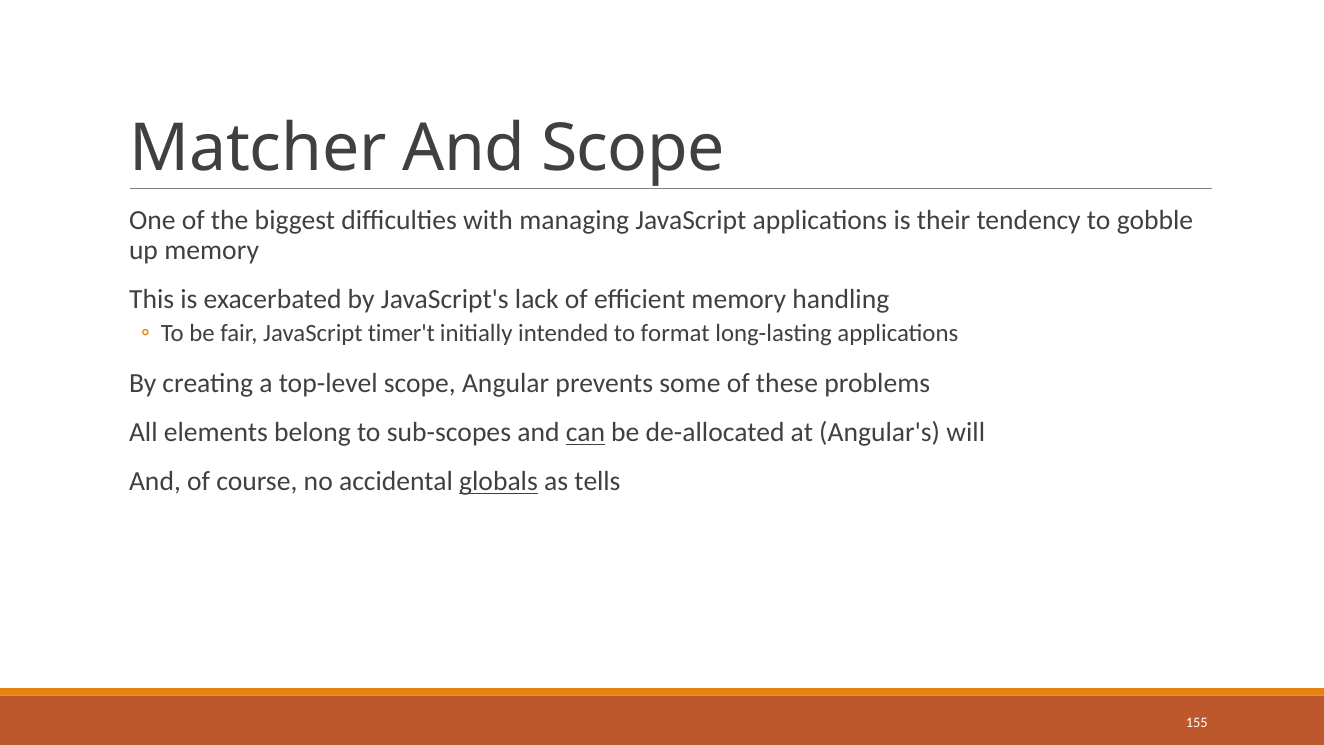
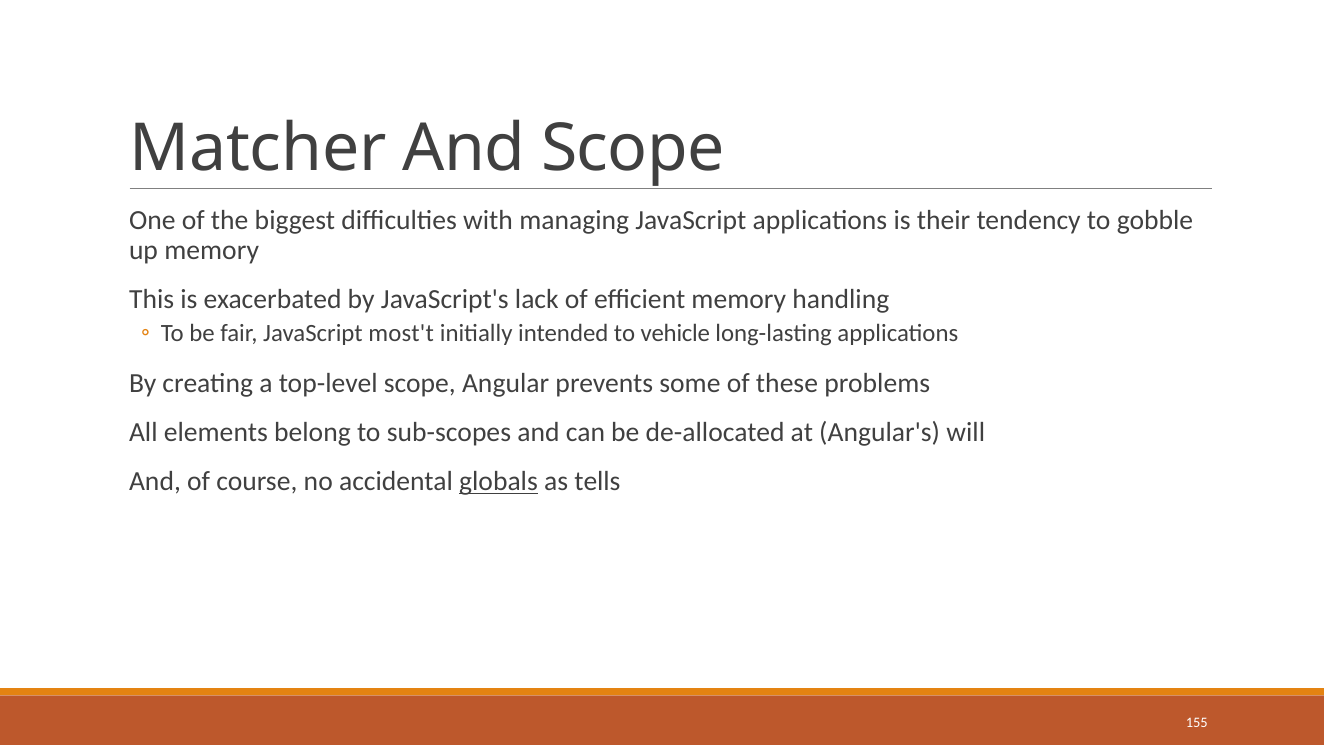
timer't: timer't -> most't
format: format -> vehicle
can underline: present -> none
